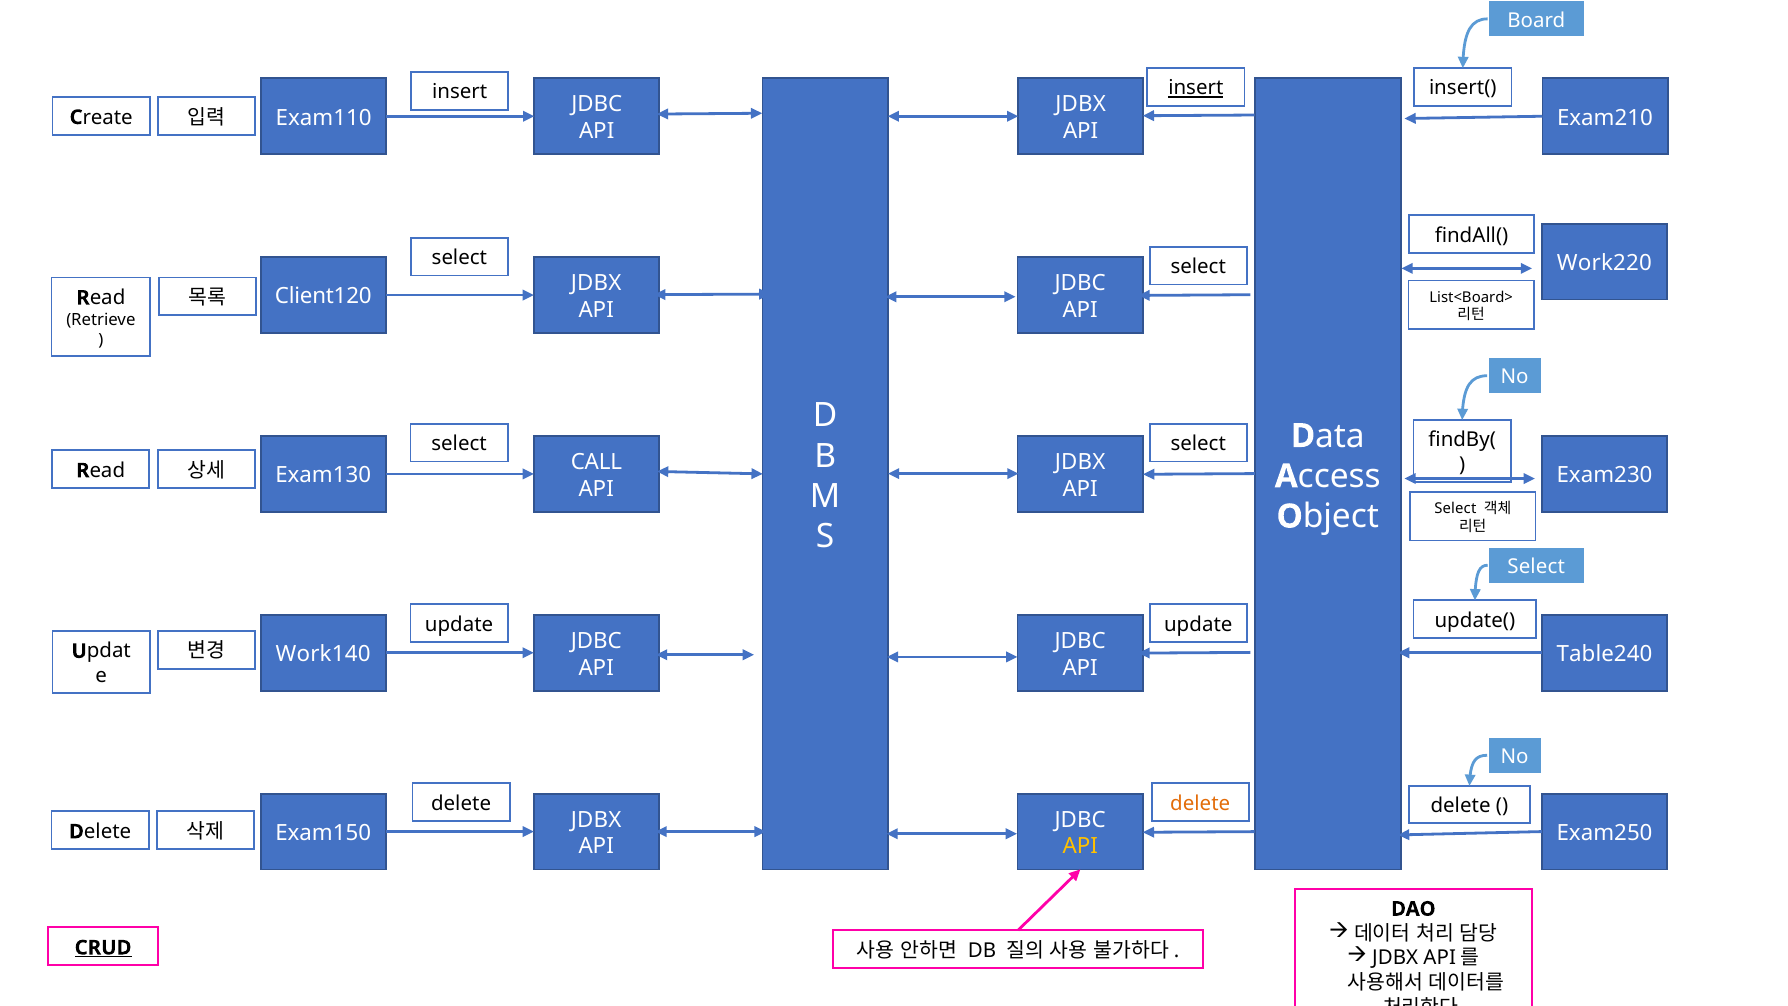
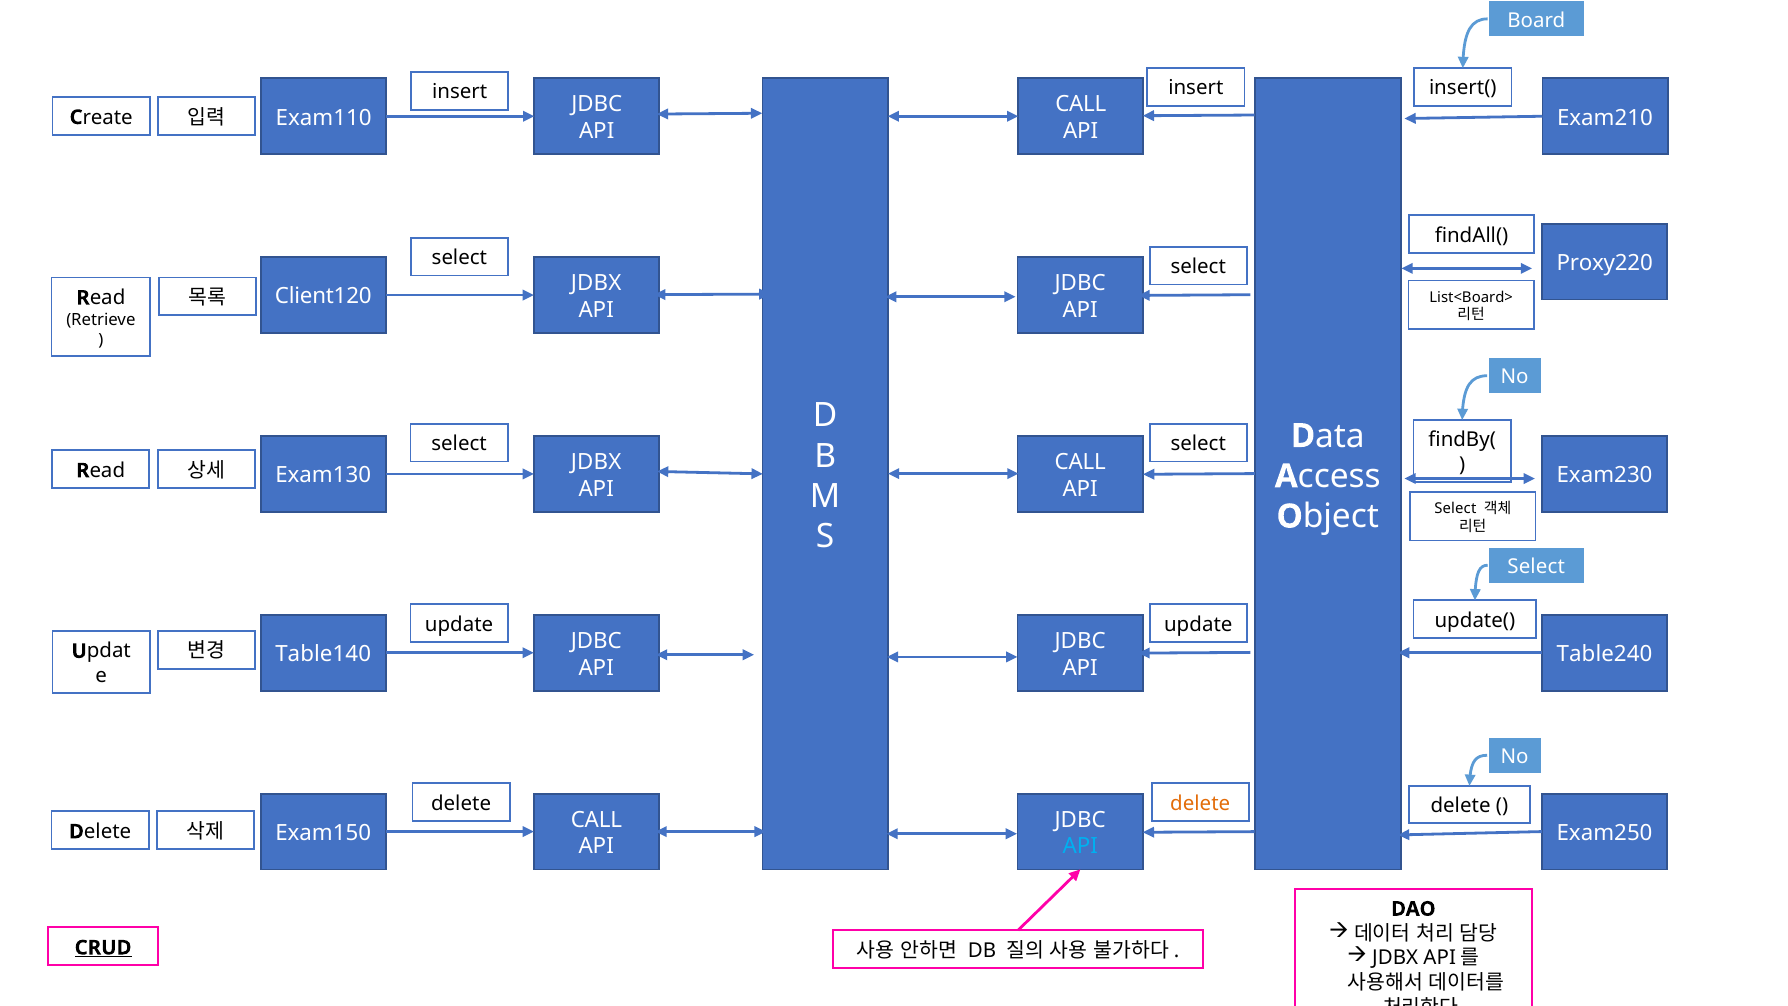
insert at (1196, 88) underline: present -> none
JDBX at (1081, 104): JDBX -> CALL
Work220: Work220 -> Proxy220
CALL at (596, 462): CALL -> JDBX
JDBX at (1080, 462): JDBX -> CALL
Work140: Work140 -> Table140
JDBX at (596, 820): JDBX -> CALL
API at (1080, 846) colour: yellow -> light blue
